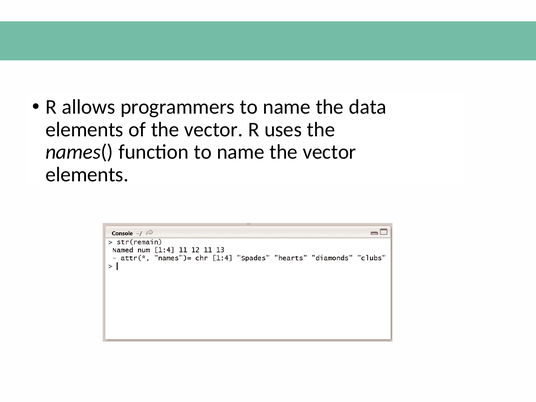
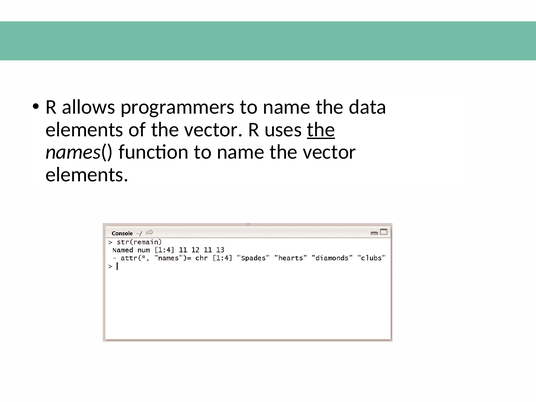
the at (321, 129) underline: none -> present
